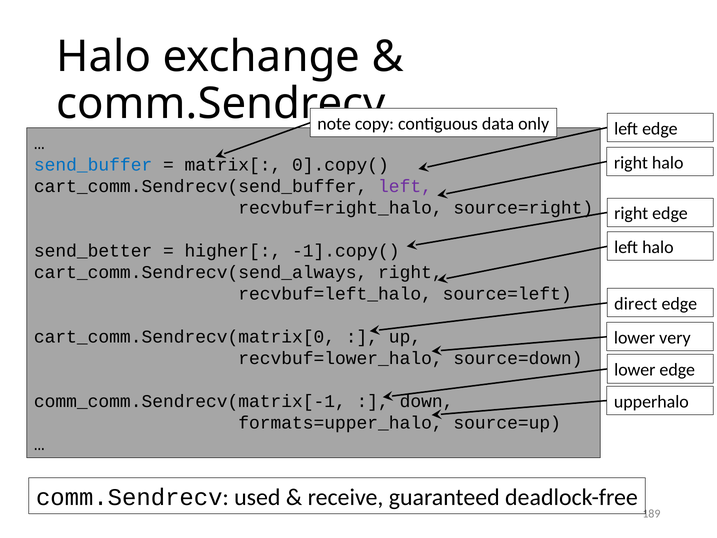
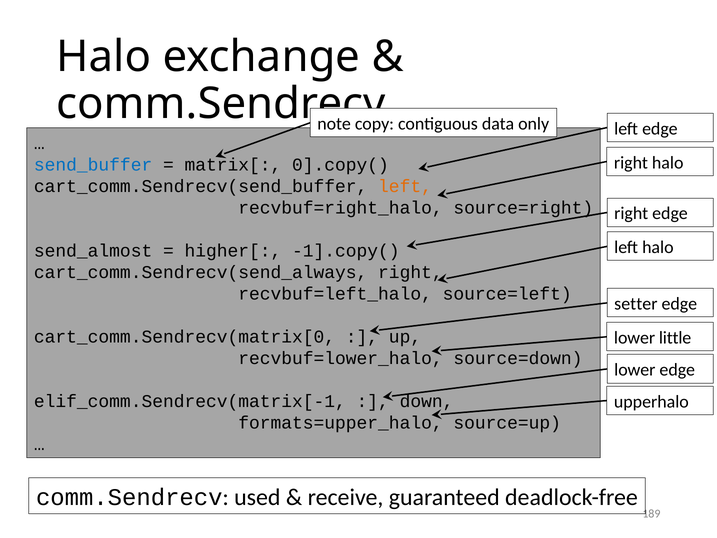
left at (405, 186) colour: purple -> orange
send_better: send_better -> send_almost
direct: direct -> setter
very: very -> little
comm_comm.Sendrecv(matrix[-1: comm_comm.Sendrecv(matrix[-1 -> elif_comm.Sendrecv(matrix[-1
